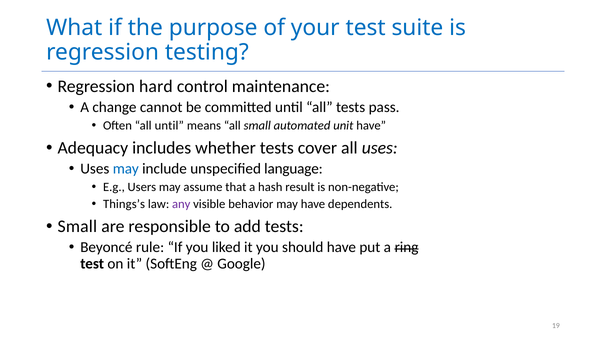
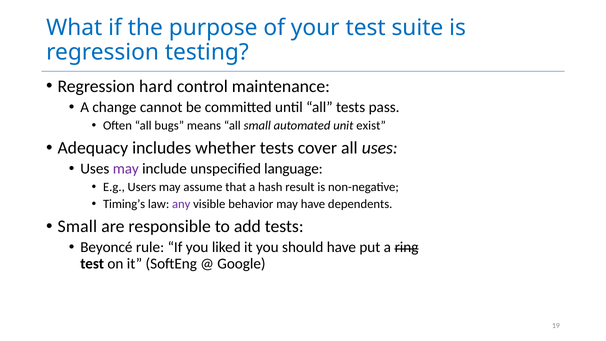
all until: until -> bugs
unit have: have -> exist
may at (126, 169) colour: blue -> purple
Things’s: Things’s -> Timing’s
